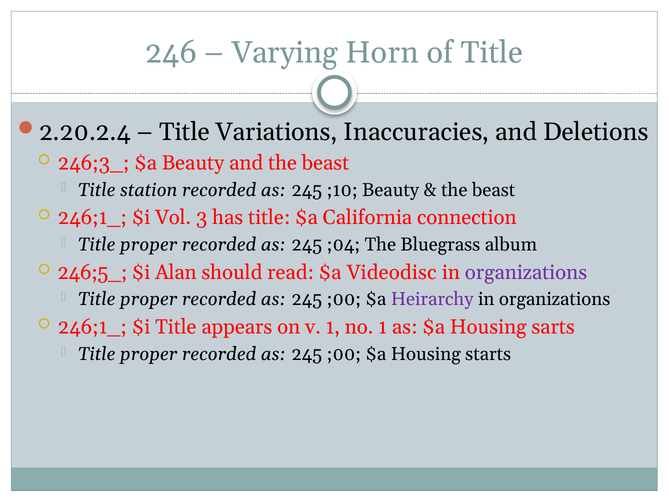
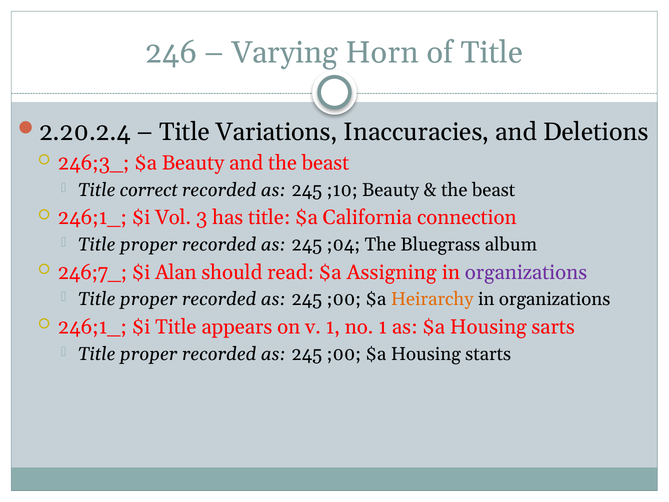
station: station -> correct
246;5_: 246;5_ -> 246;7_
Videodisc: Videodisc -> Assigning
Heirarchy colour: purple -> orange
